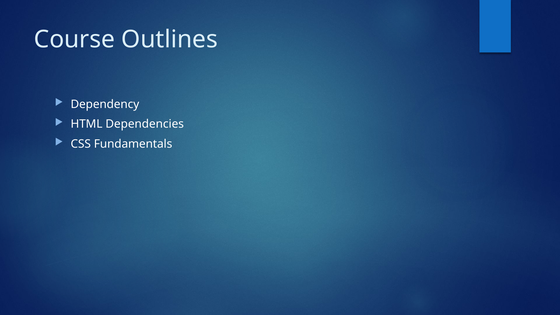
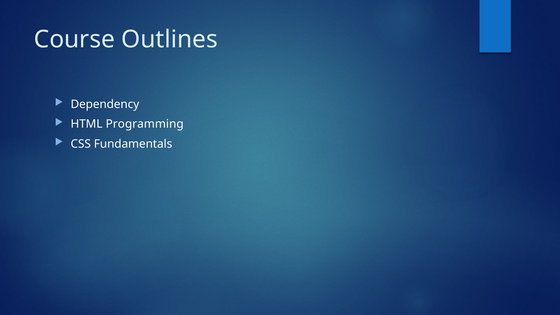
Dependencies: Dependencies -> Programming
